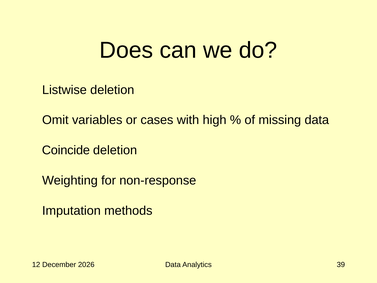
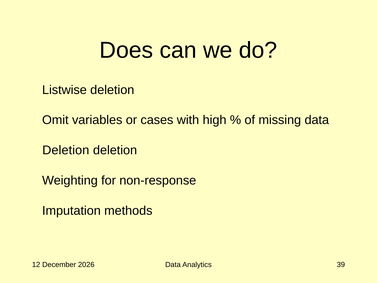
Coincide at (66, 150): Coincide -> Deletion
